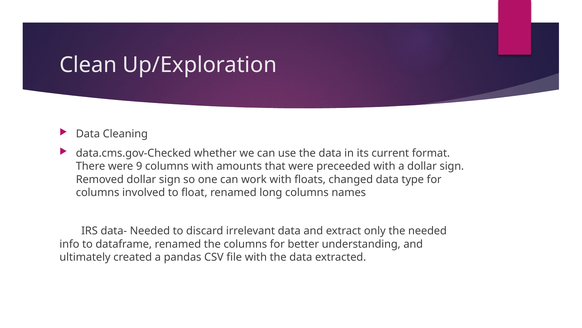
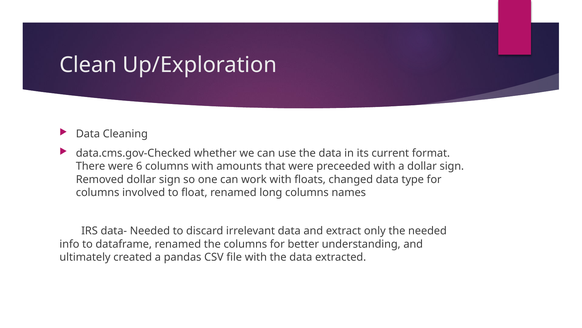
9: 9 -> 6
